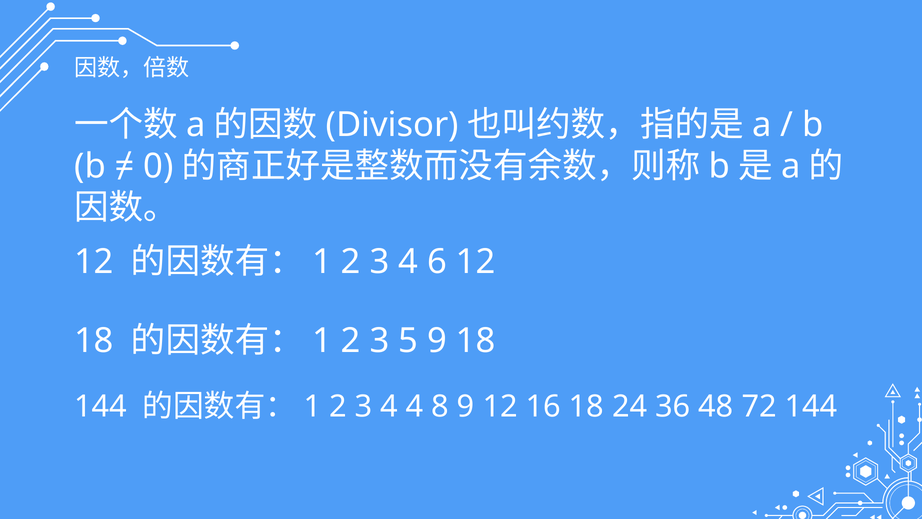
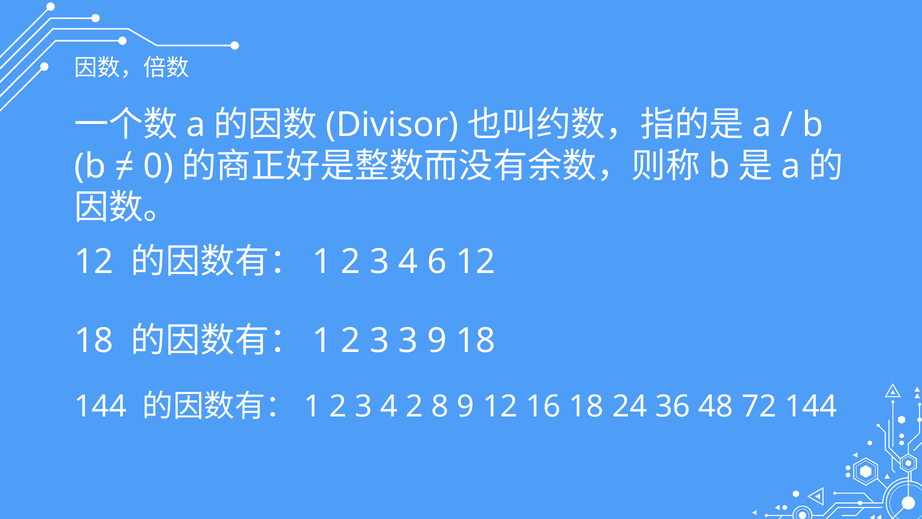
3 5: 5 -> 3
4 4: 4 -> 2
